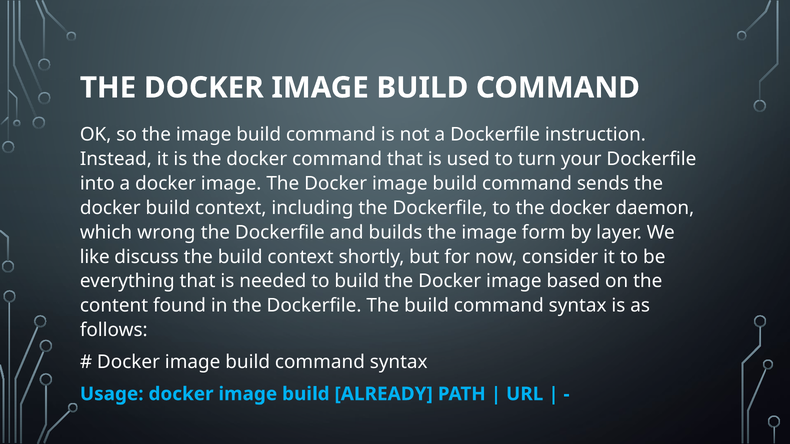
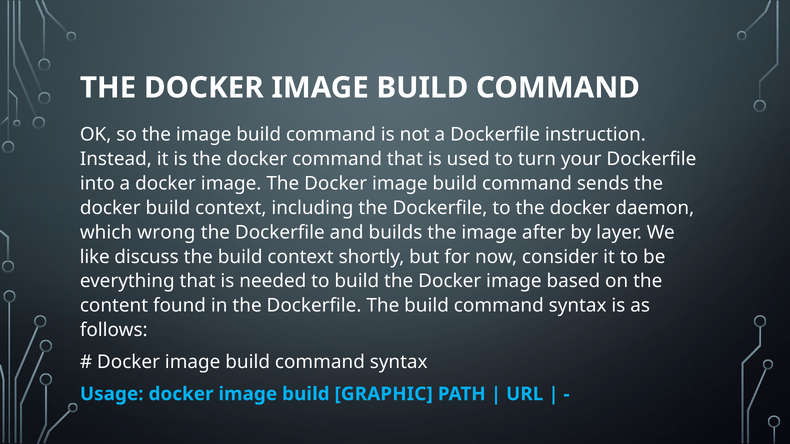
form: form -> after
ALREADY: ALREADY -> GRAPHIC
